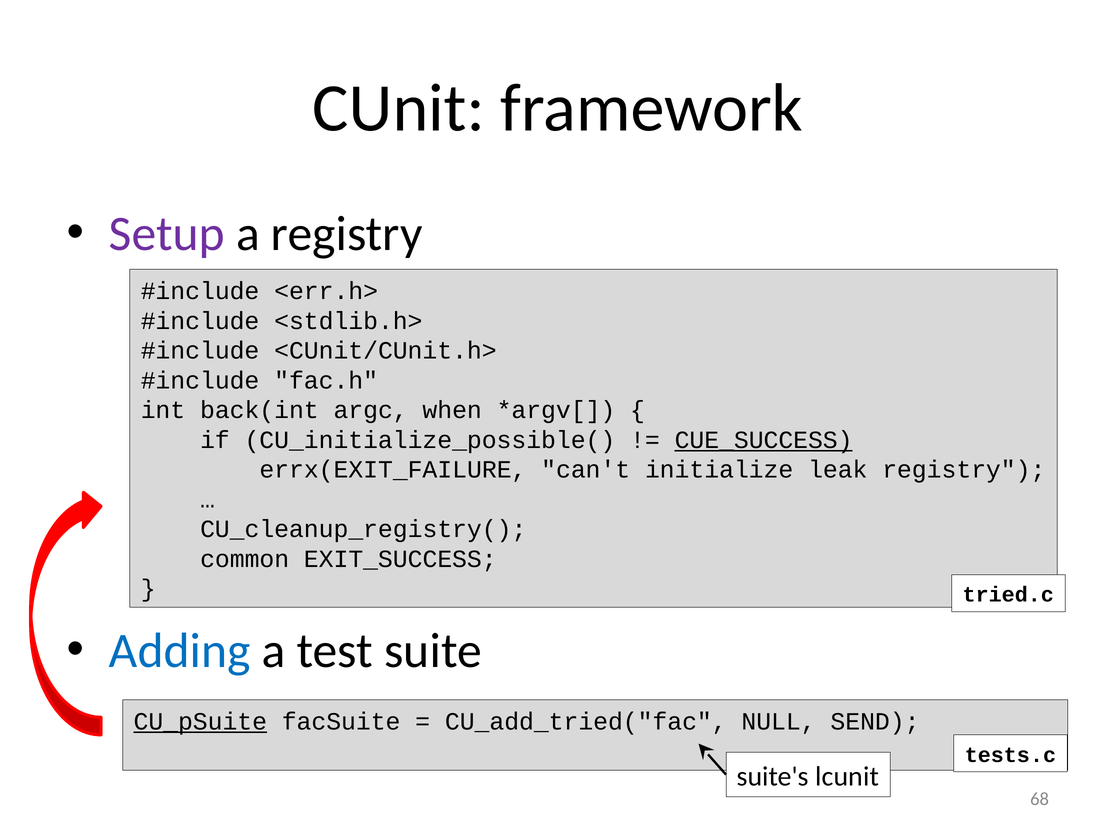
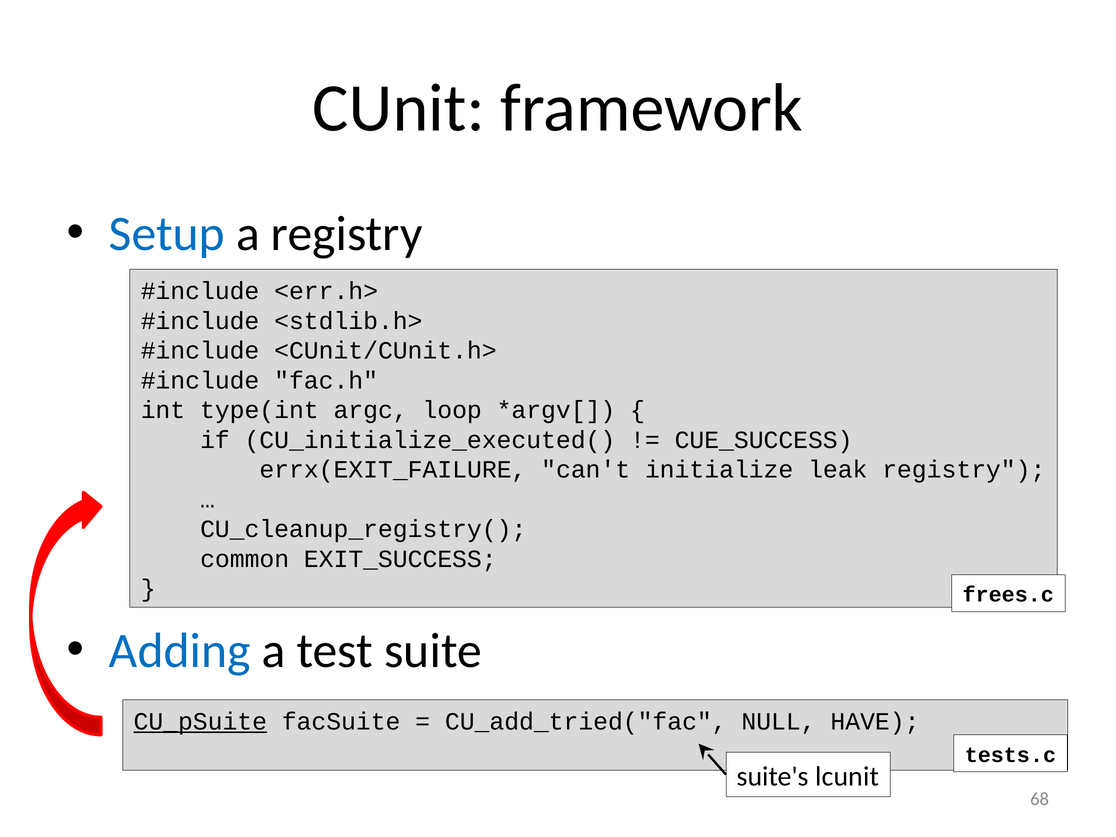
Setup colour: purple -> blue
back(int: back(int -> type(int
when: when -> loop
CU_initialize_possible(: CU_initialize_possible( -> CU_initialize_executed(
CUE_SUCCESS underline: present -> none
tried.c: tried.c -> frees.c
SEND: SEND -> HAVE
